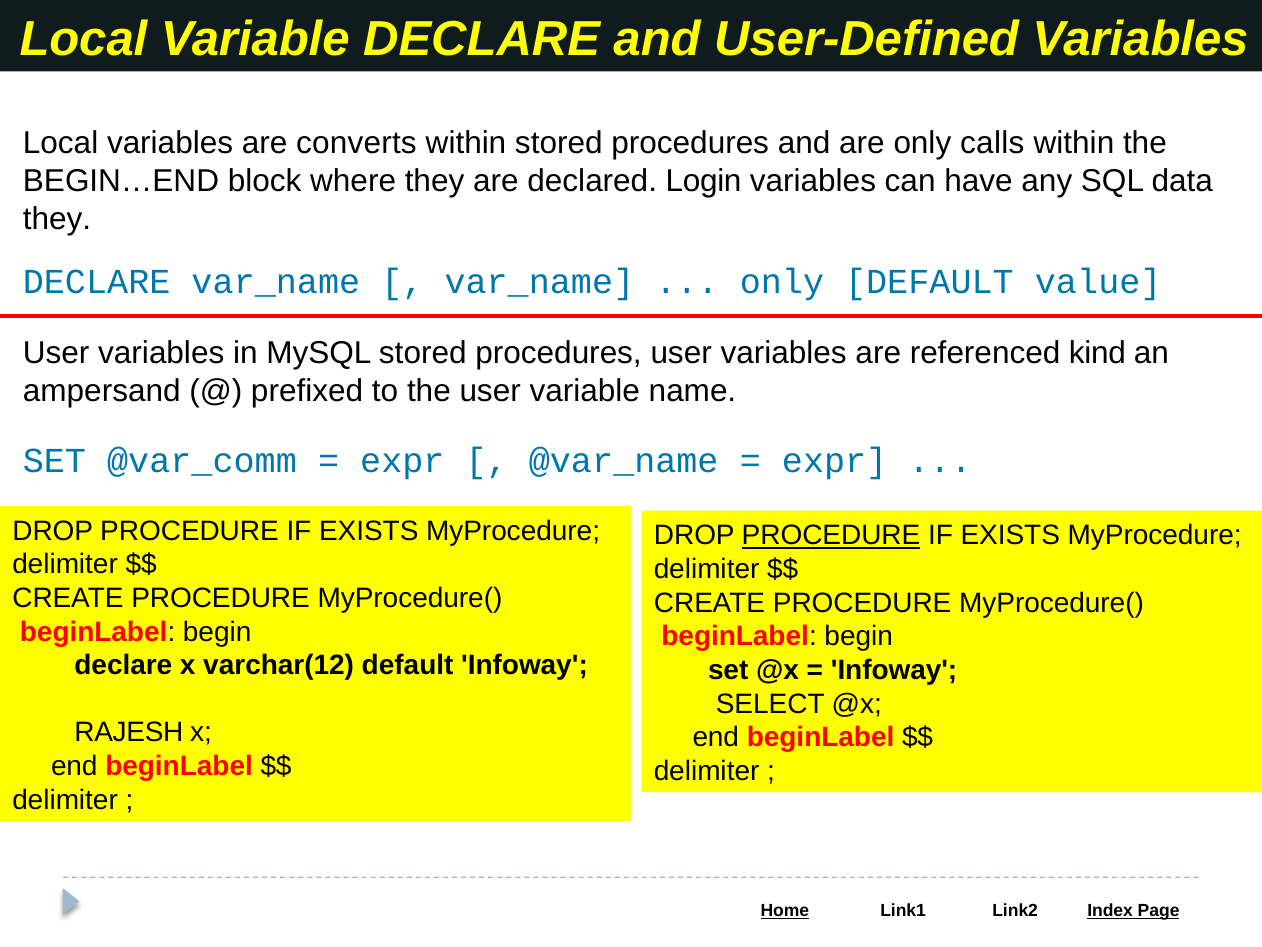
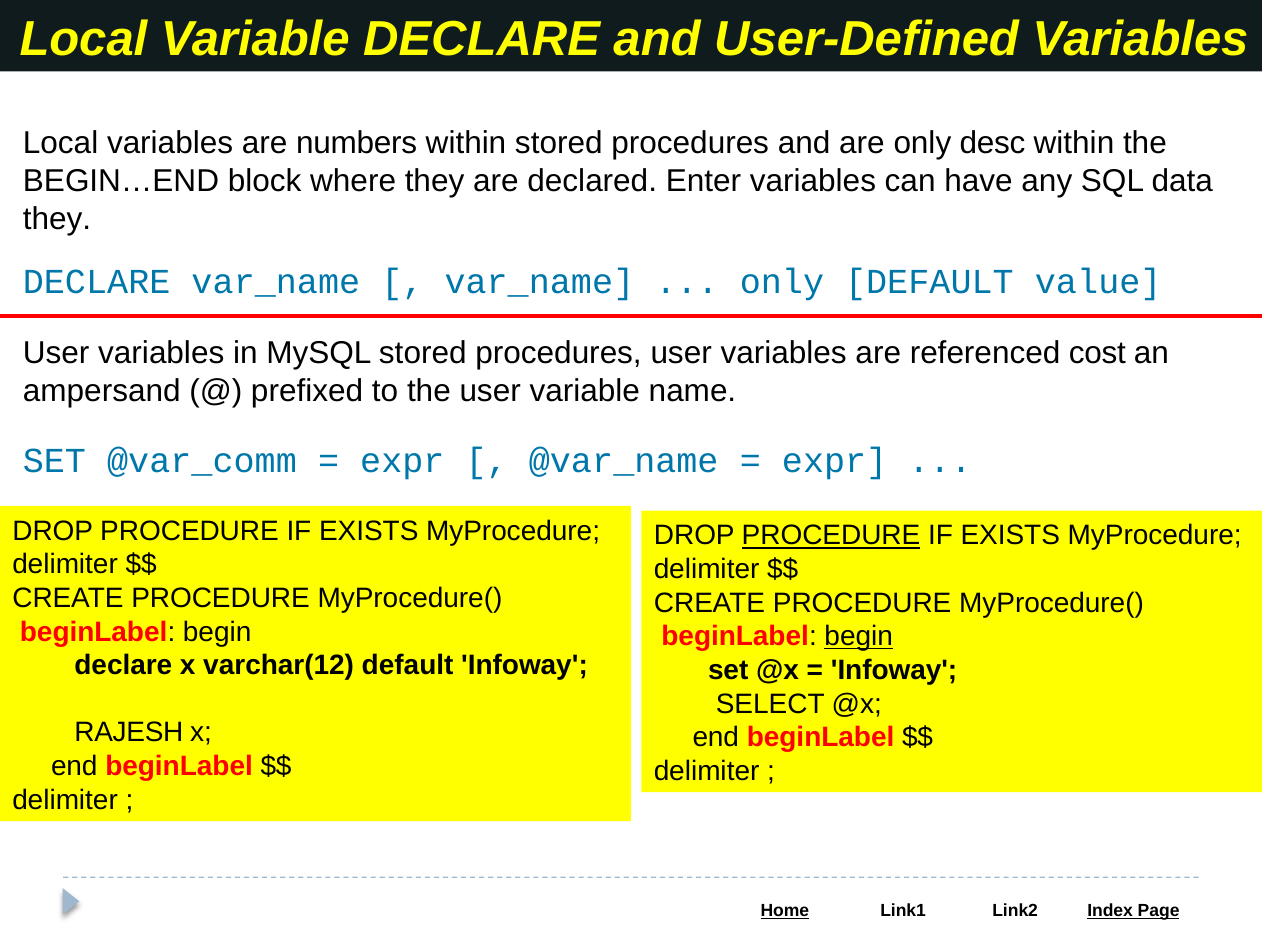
converts: converts -> numbers
calls: calls -> desc
Login: Login -> Enter
kind: kind -> cost
begin at (859, 636) underline: none -> present
